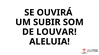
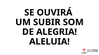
LOUVAR: LOUVAR -> ALEGRIA
